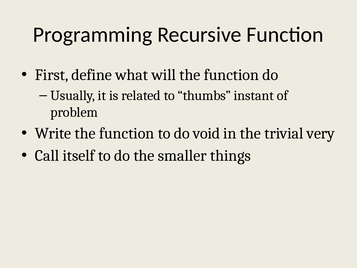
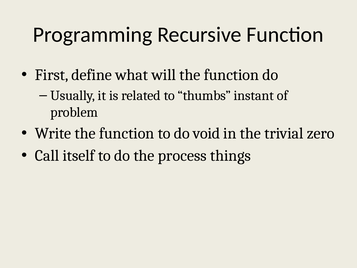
very: very -> zero
smaller: smaller -> process
